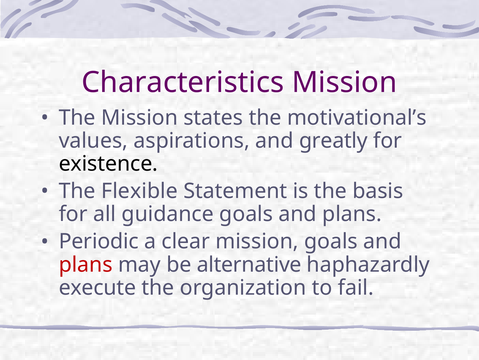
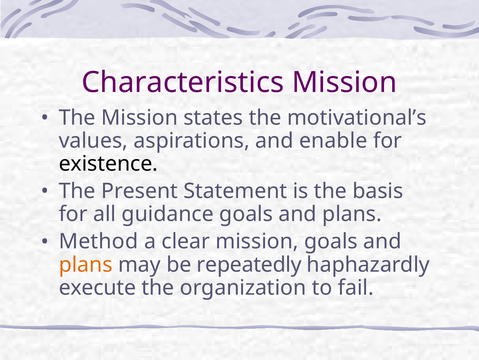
greatly: greatly -> enable
Flexible: Flexible -> Present
Periodic: Periodic -> Method
plans at (86, 264) colour: red -> orange
alternative: alternative -> repeatedly
